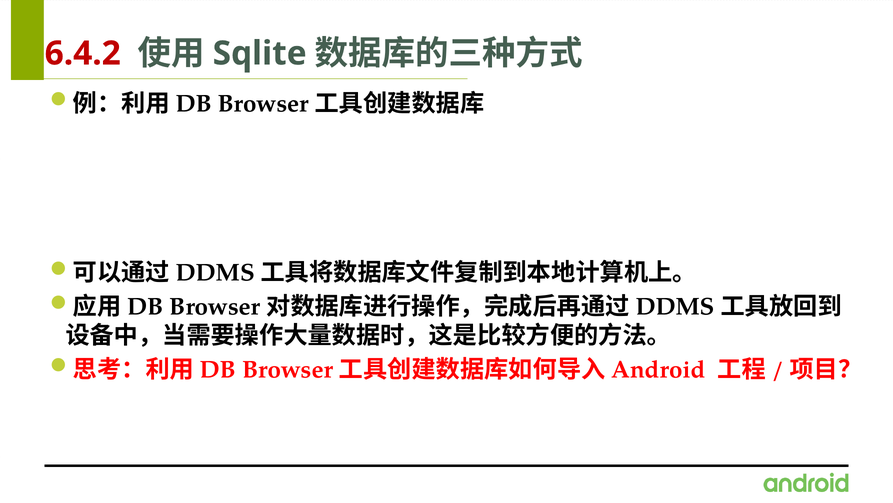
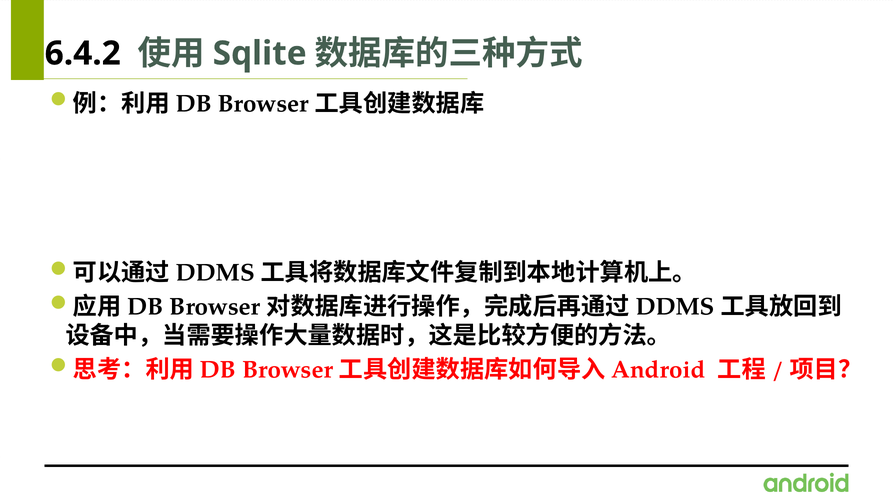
6.4.2 colour: red -> black
